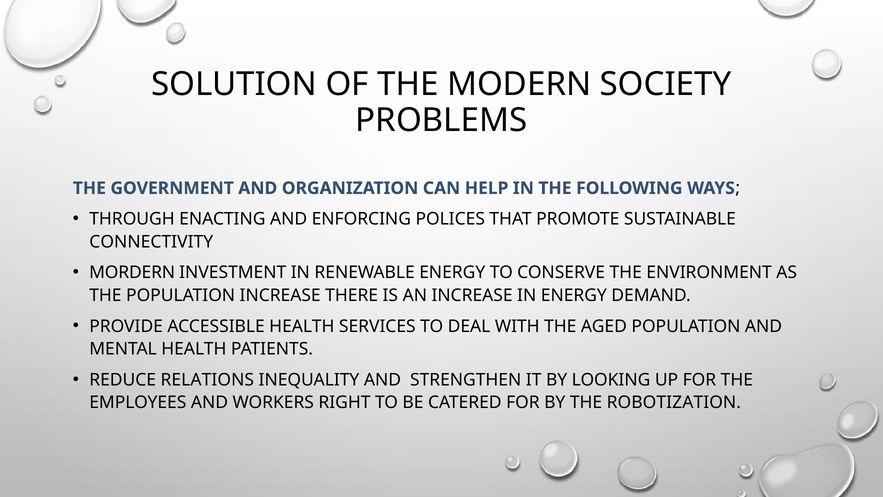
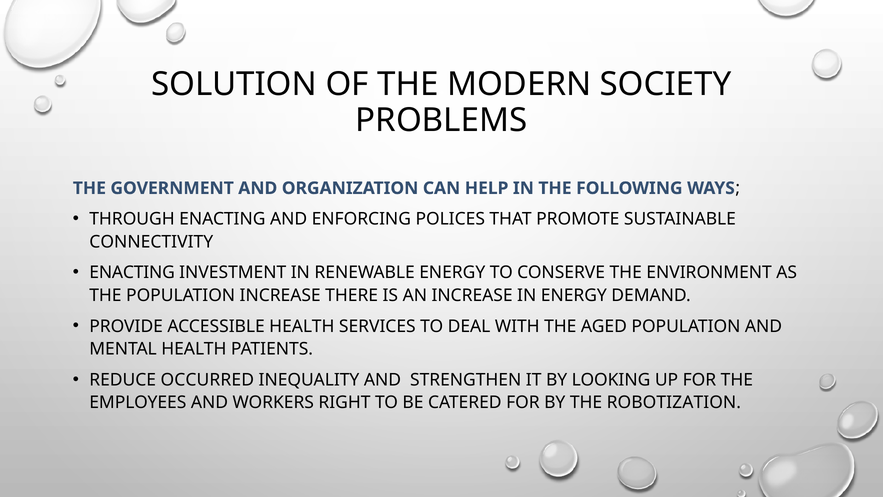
MORDERN at (132, 273): MORDERN -> ENACTING
RELATIONS: RELATIONS -> OCCURRED
